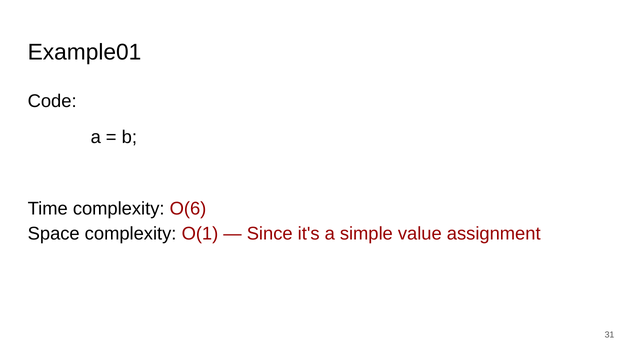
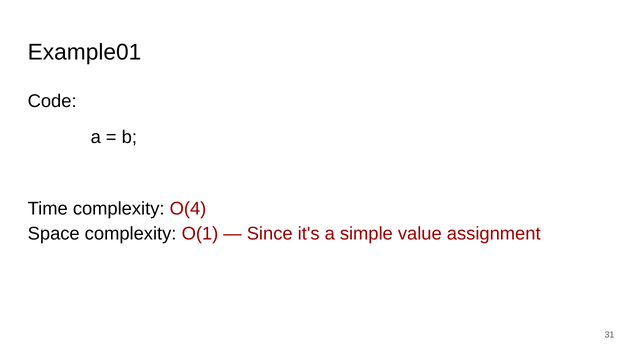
O(6: O(6 -> O(4
